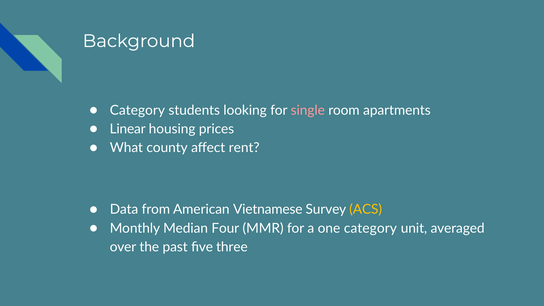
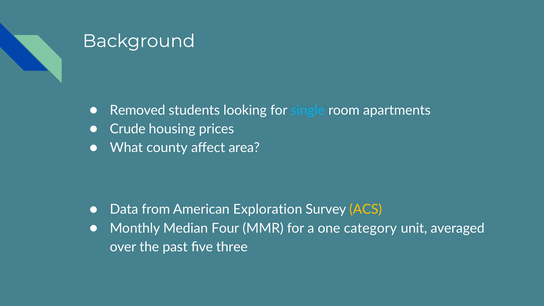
Category at (137, 110): Category -> Removed
single colour: pink -> light blue
Linear: Linear -> Crude
rent: rent -> area
Vietnamese: Vietnamese -> Exploration
